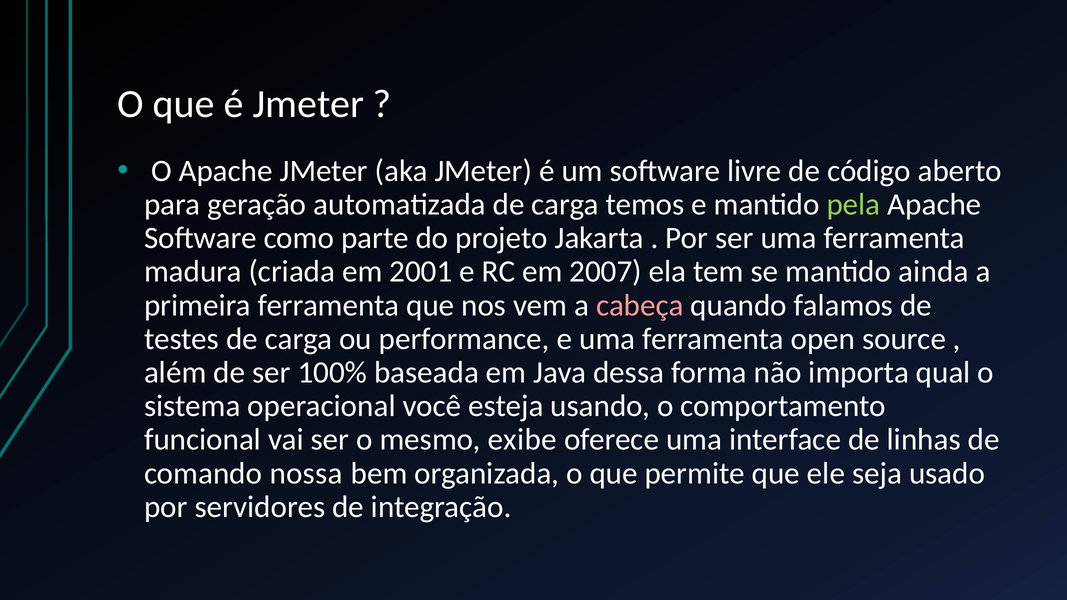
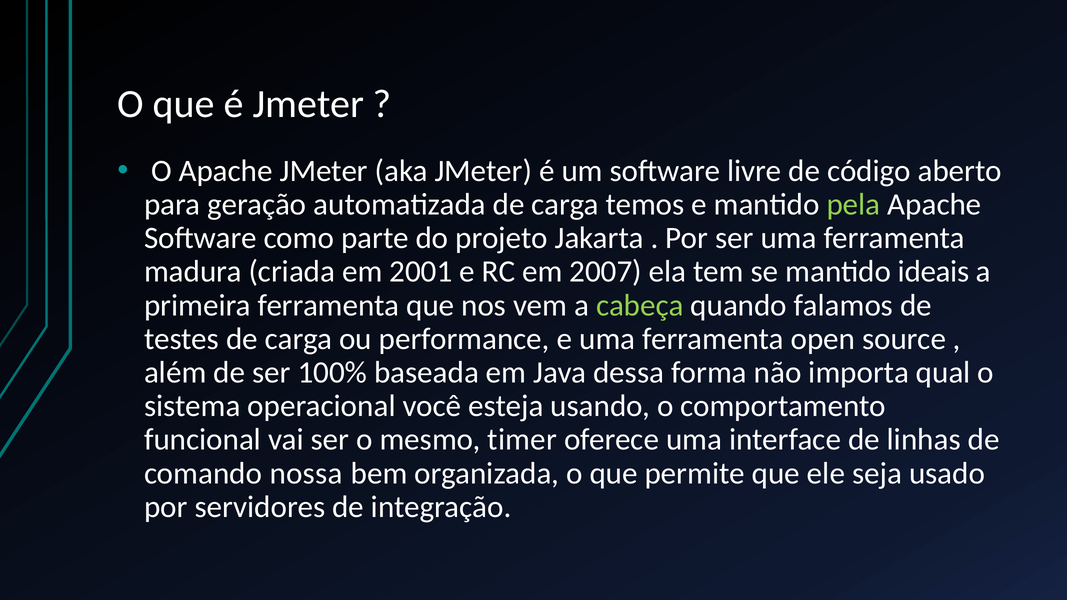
ainda: ainda -> ideais
cabeça colour: pink -> light green
exibe: exibe -> timer
